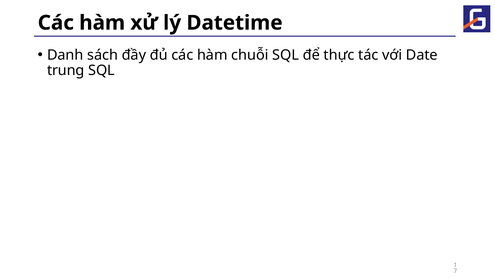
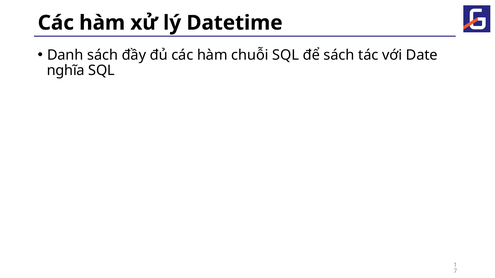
để thực: thực -> sách
trung: trung -> nghĩa
